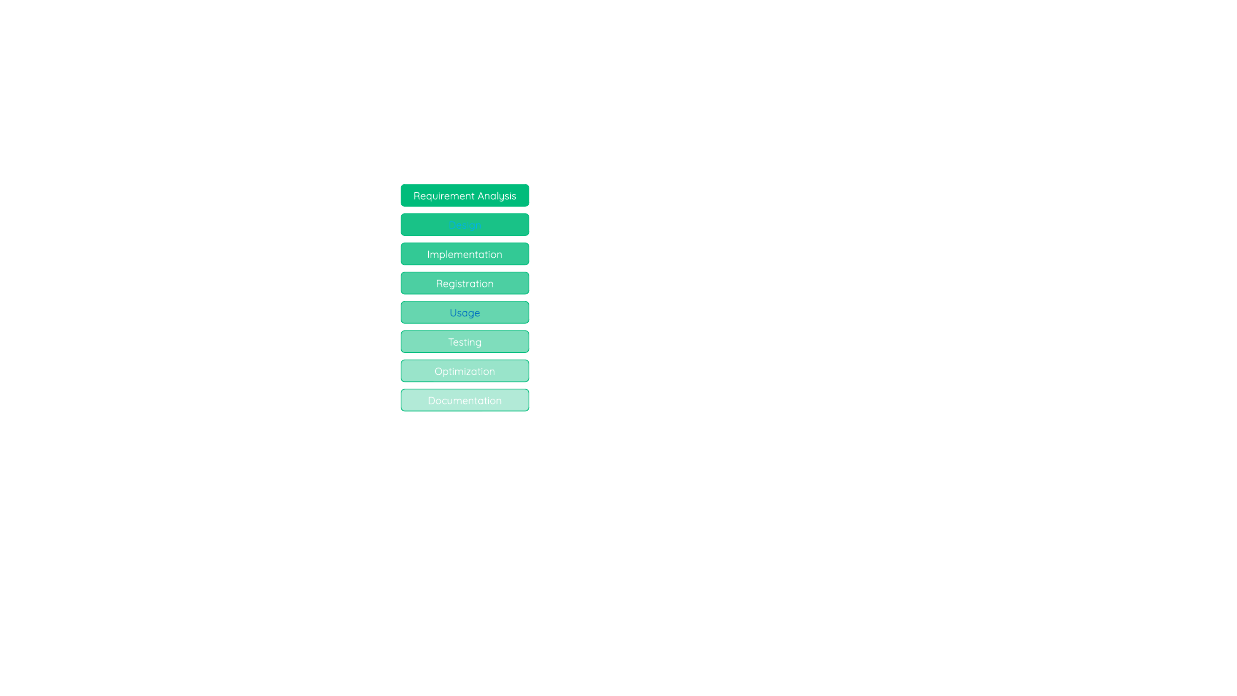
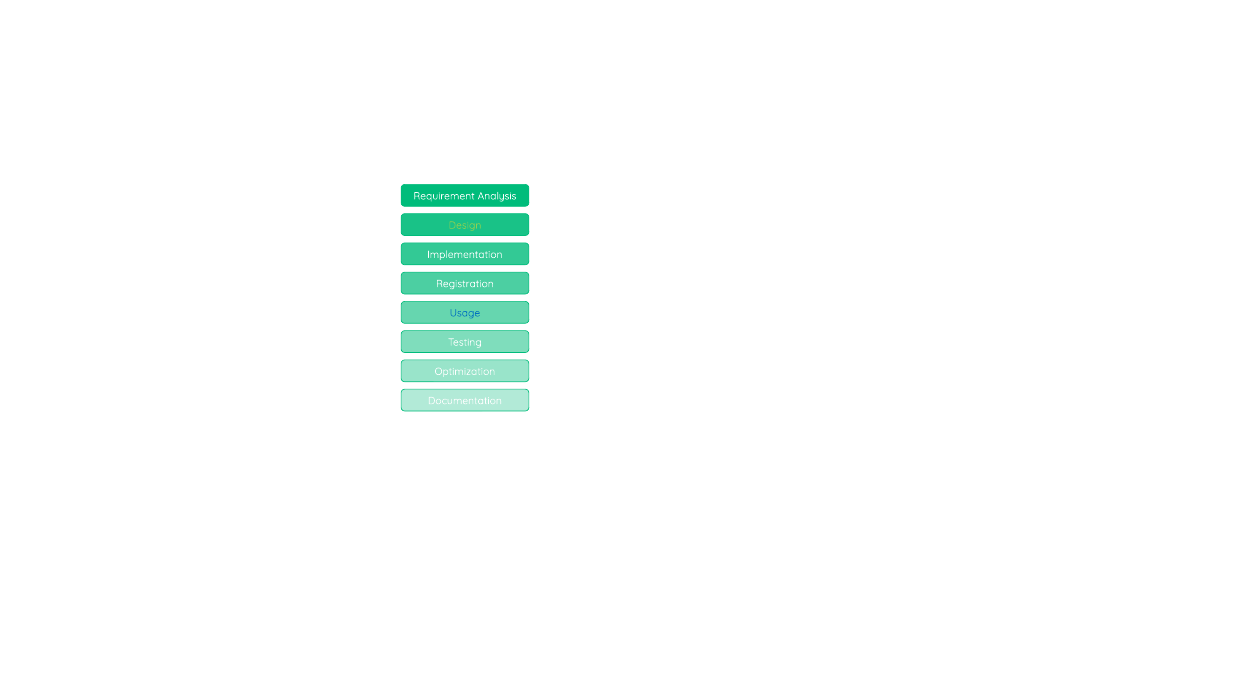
Design colour: light blue -> light green
